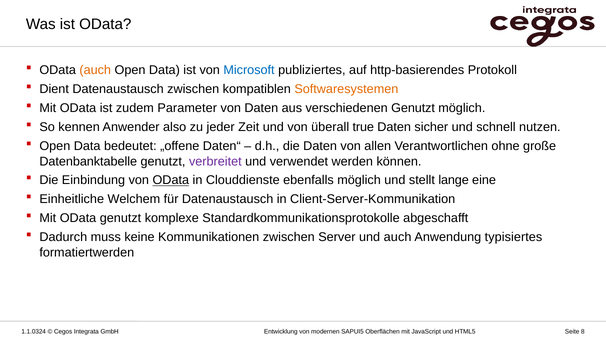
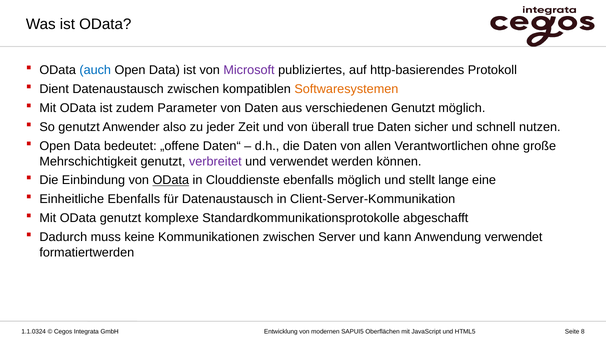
auch at (95, 70) colour: orange -> blue
Microsoft colour: blue -> purple
So kennen: kennen -> genutzt
Datenbanktabelle: Datenbanktabelle -> Mehrschichtigkeit
Einheitliche Welchem: Welchem -> Ebenfalls
und auch: auch -> kann
Anwendung typisiertes: typisiertes -> verwendet
